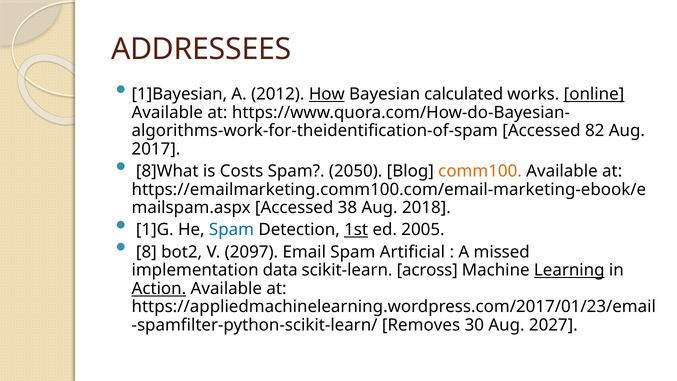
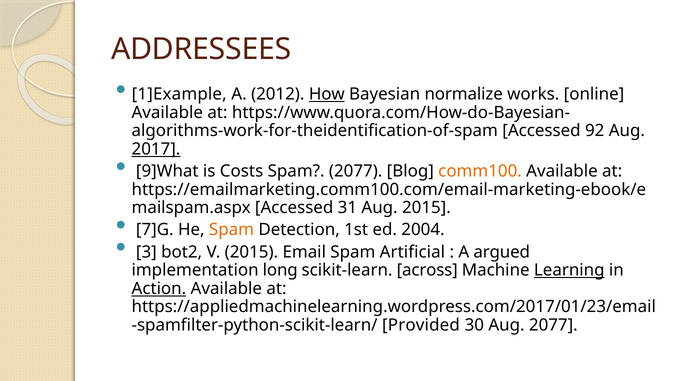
1]Bayesian: 1]Bayesian -> 1]Example
calculated: calculated -> normalize
online underline: present -> none
82: 82 -> 92
2017 underline: none -> present
8]What: 8]What -> 9]What
Spam 2050: 2050 -> 2077
38: 38 -> 31
Aug 2018: 2018 -> 2015
1]G: 1]G -> 7]G
Spam at (232, 230) colour: blue -> orange
1st underline: present -> none
2005: 2005 -> 2004
8: 8 -> 3
V 2097: 2097 -> 2015
missed: missed -> argued
data: data -> long
Removes: Removes -> Provided
Aug 2027: 2027 -> 2077
